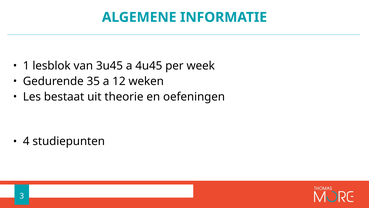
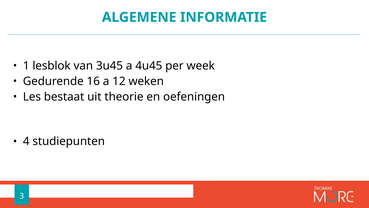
35: 35 -> 16
